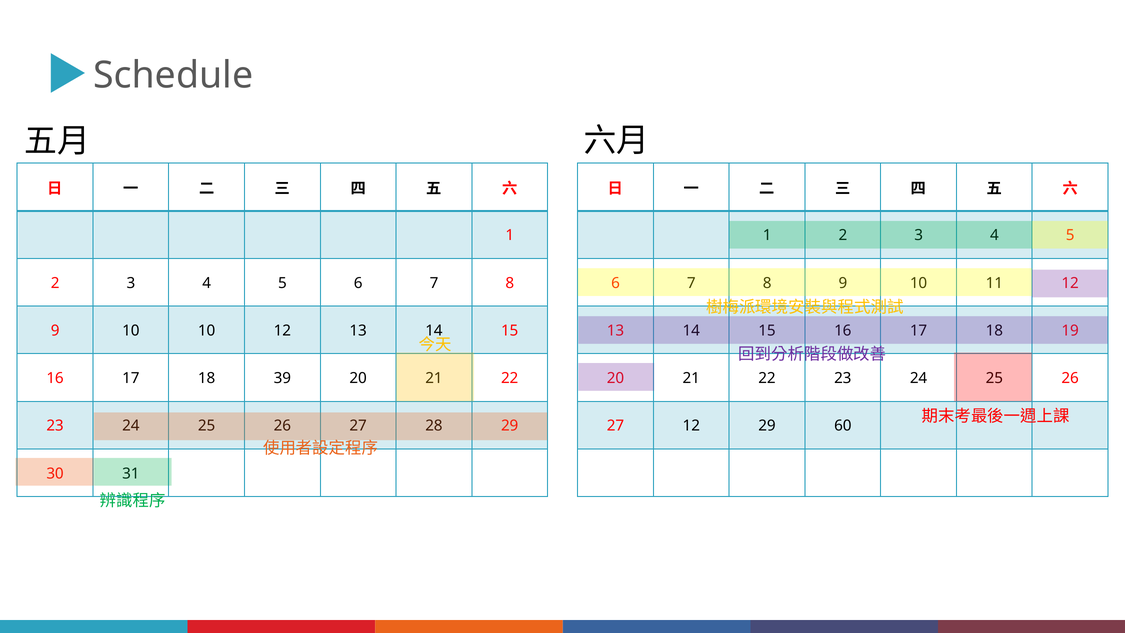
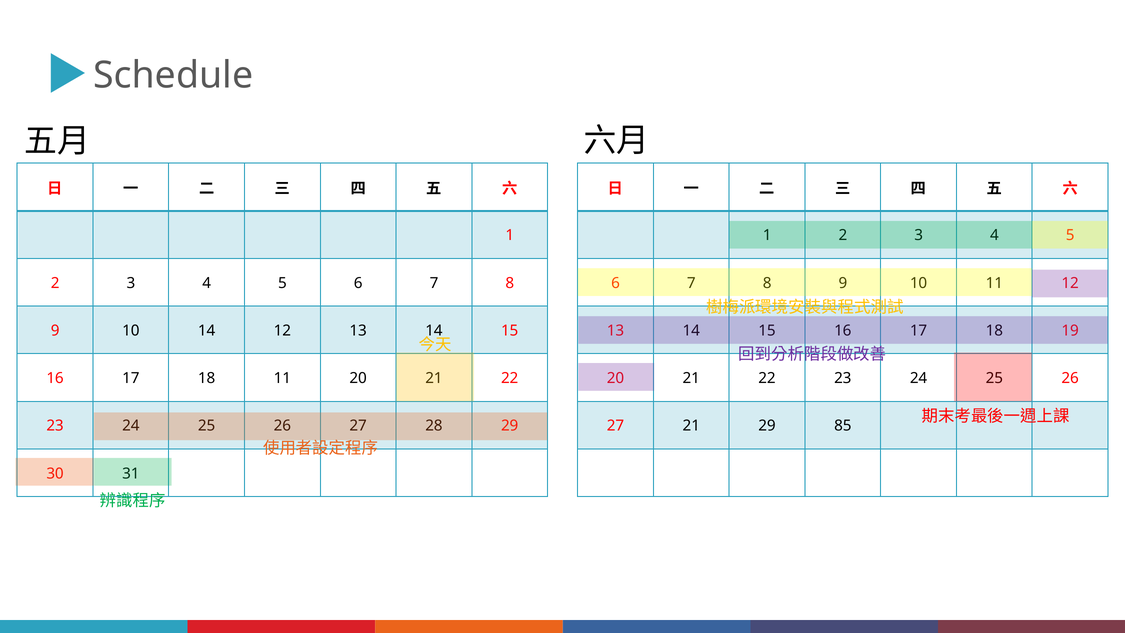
10 10: 10 -> 14
18 39: 39 -> 11
27 12: 12 -> 21
60: 60 -> 85
